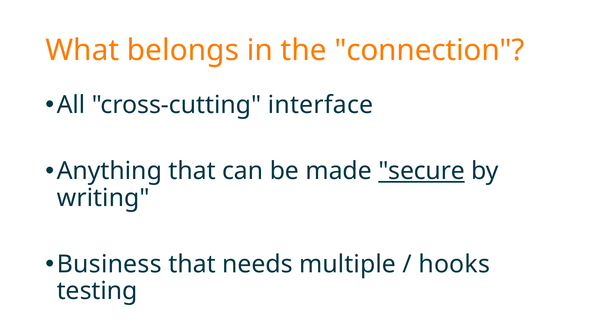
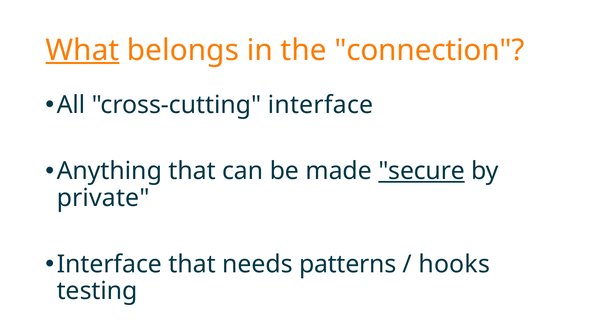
What underline: none -> present
writing: writing -> private
Business at (109, 264): Business -> Interface
multiple: multiple -> patterns
